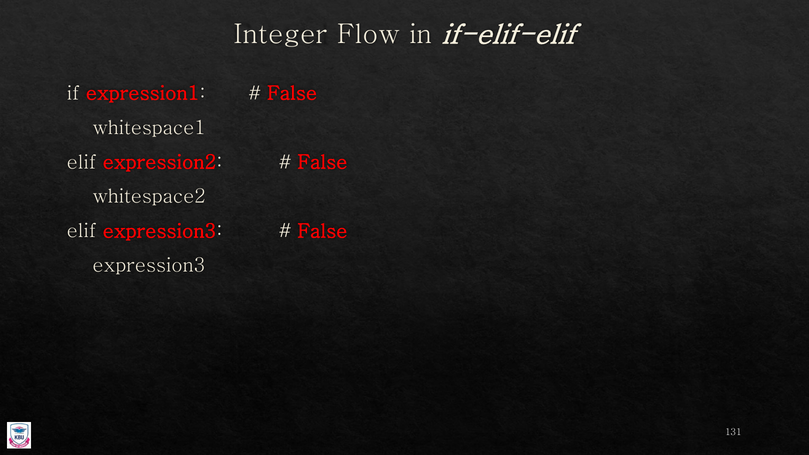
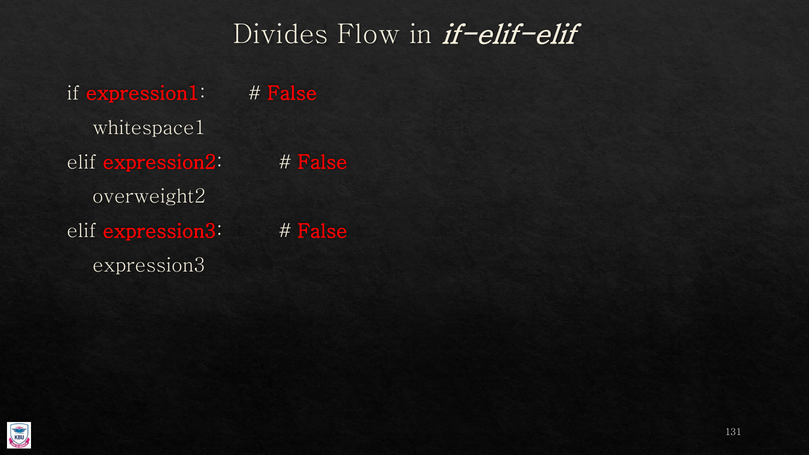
Integer: Integer -> Divides
whitespace2: whitespace2 -> overweight2
